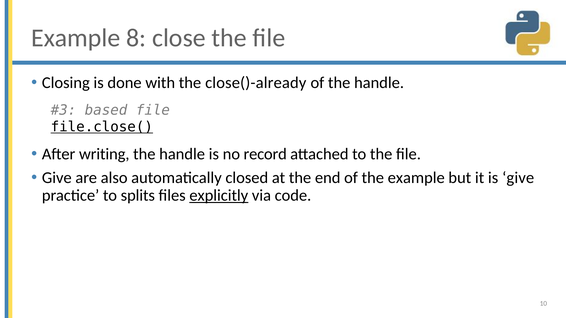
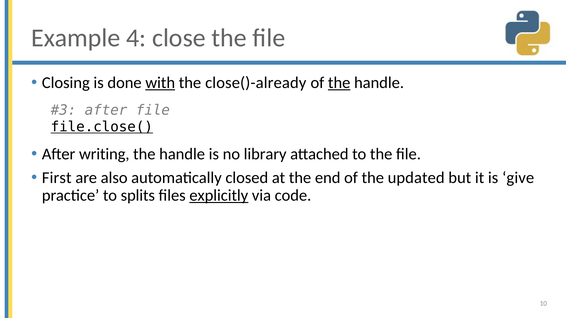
8: 8 -> 4
with underline: none -> present
the at (339, 83) underline: none -> present
based at (106, 110): based -> after
record: record -> library
Give at (57, 178): Give -> First
the example: example -> updated
